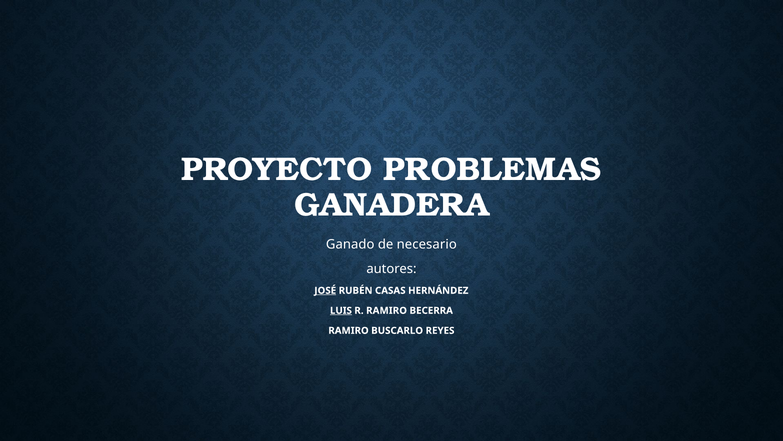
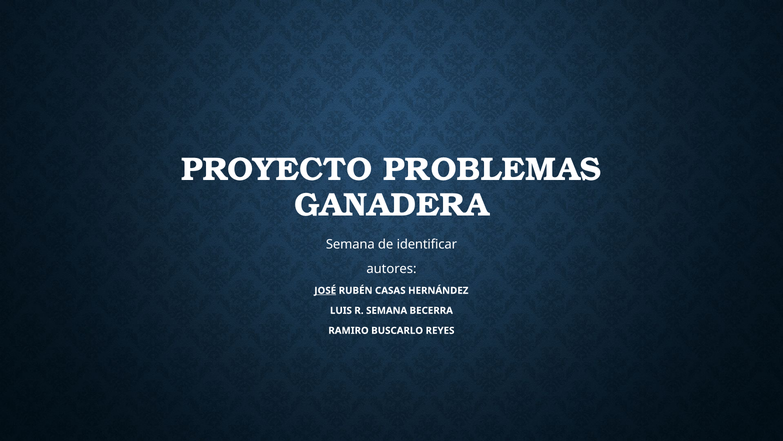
Ganado at (350, 244): Ganado -> Semana
necesario: necesario -> identificar
LUIS underline: present -> none
R RAMIRO: RAMIRO -> SEMANA
